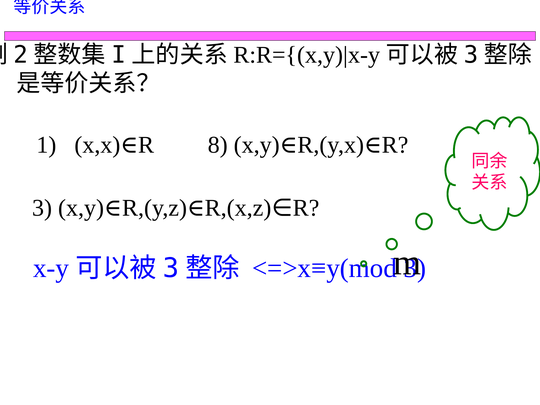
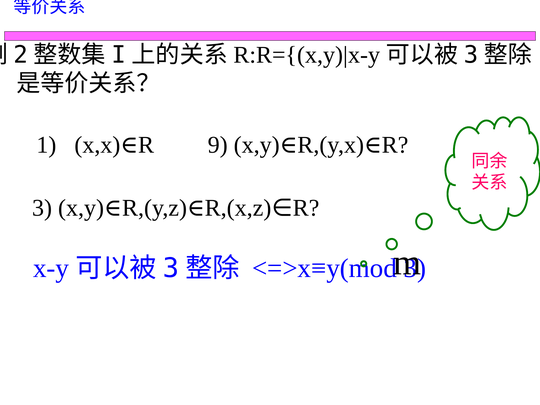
8: 8 -> 9
